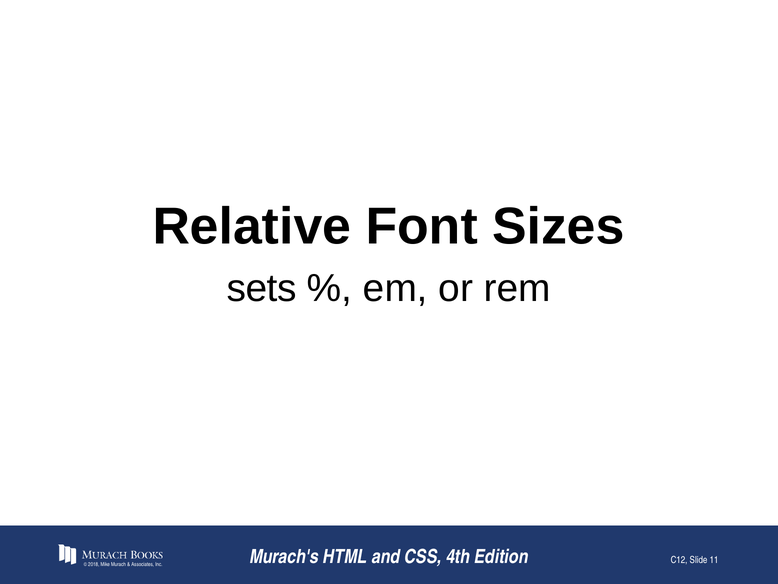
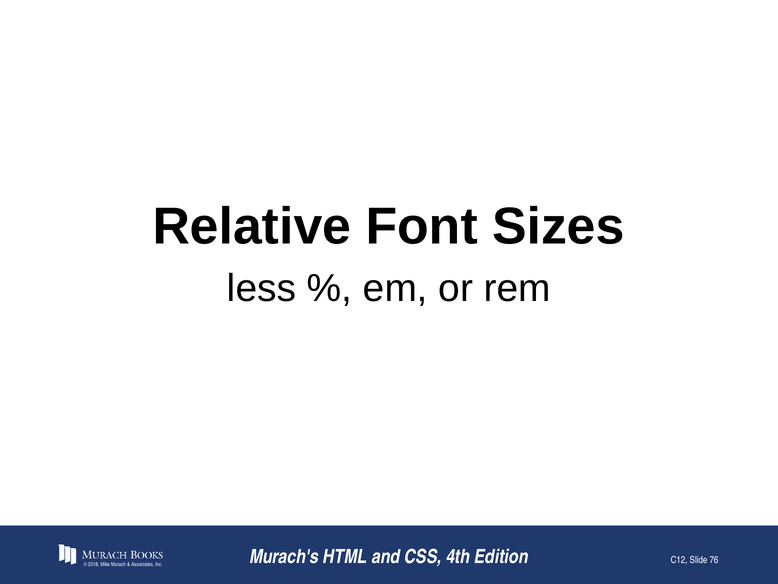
sets: sets -> less
11: 11 -> 76
